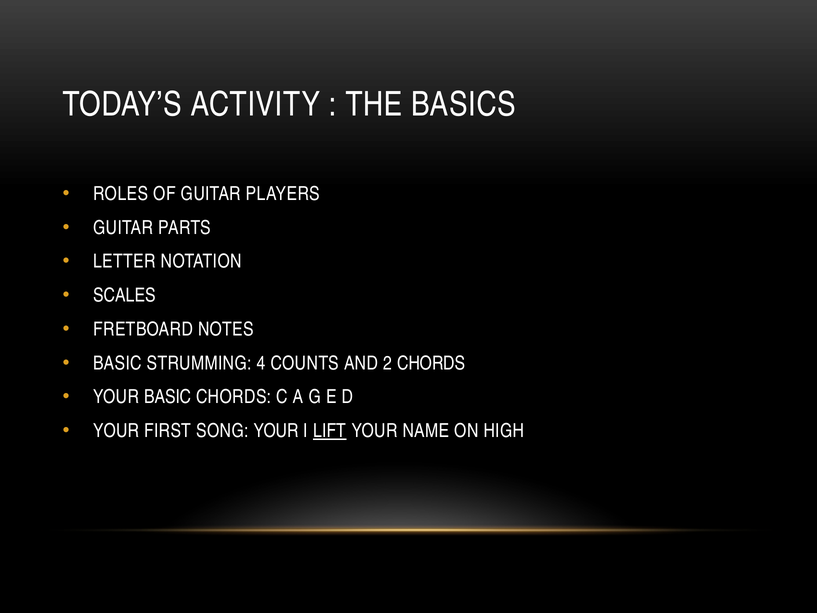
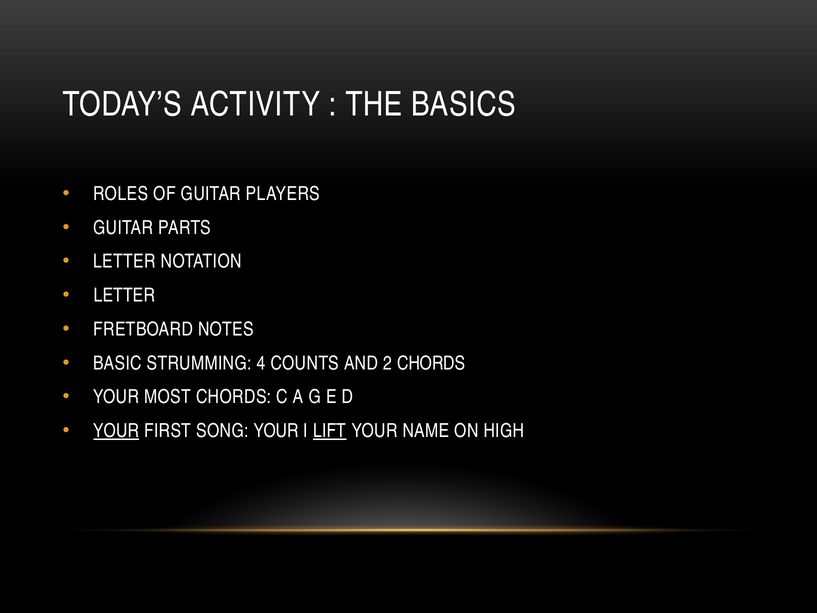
SCALES at (124, 295): SCALES -> LETTER
YOUR BASIC: BASIC -> MOST
YOUR at (116, 431) underline: none -> present
